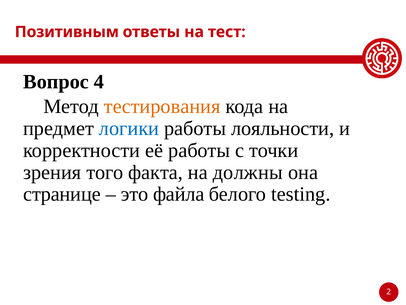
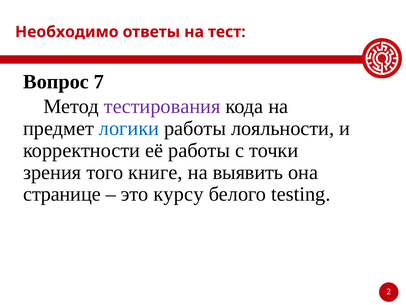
Позитивным: Позитивным -> Необходимо
4: 4 -> 7
тестирования colour: orange -> purple
факта: факта -> книге
должны: должны -> выявить
файла: файла -> курсу
